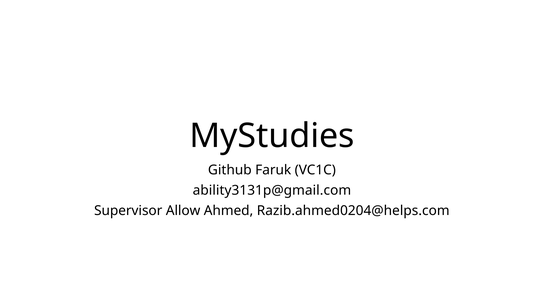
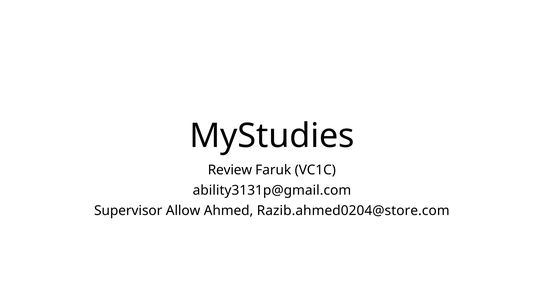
Github: Github -> Review
Razib.ahmed0204@helps.com: Razib.ahmed0204@helps.com -> Razib.ahmed0204@store.com
